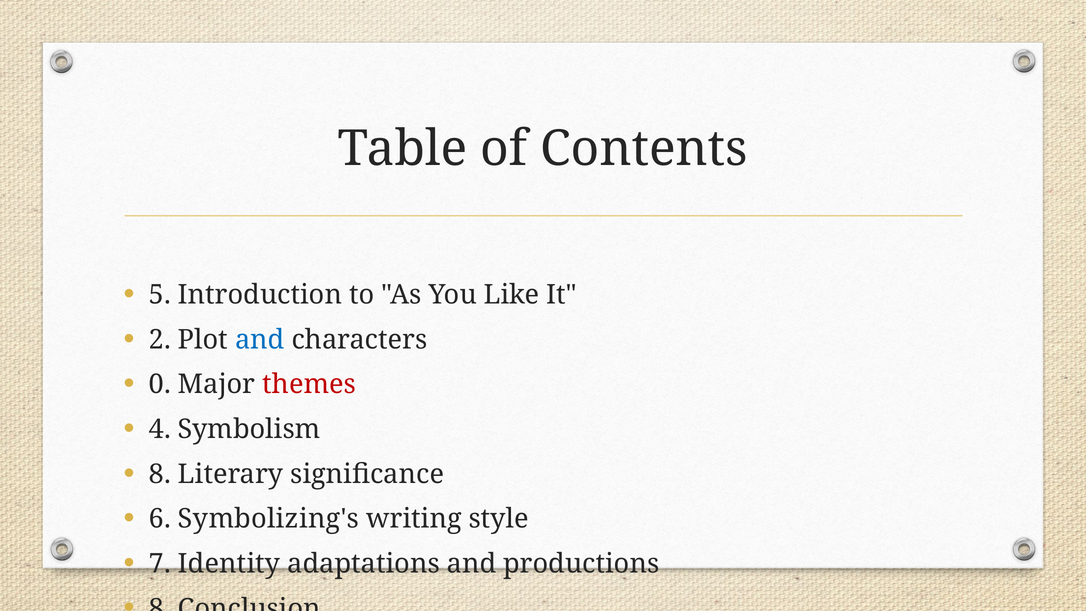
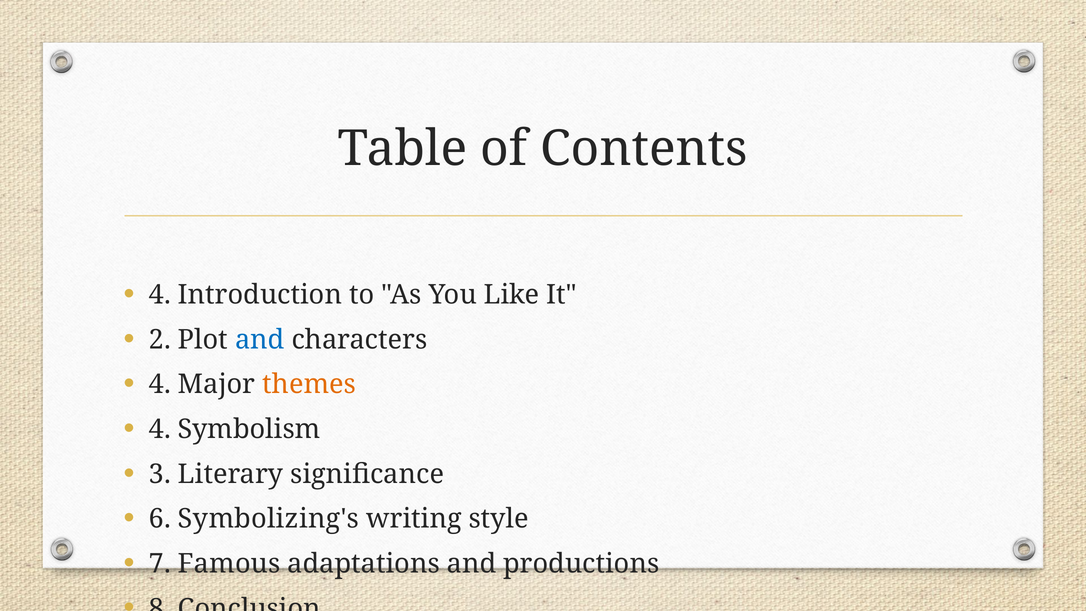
5 at (160, 295): 5 -> 4
0 at (160, 384): 0 -> 4
themes colour: red -> orange
8 at (160, 474): 8 -> 3
Identity: Identity -> Famous
